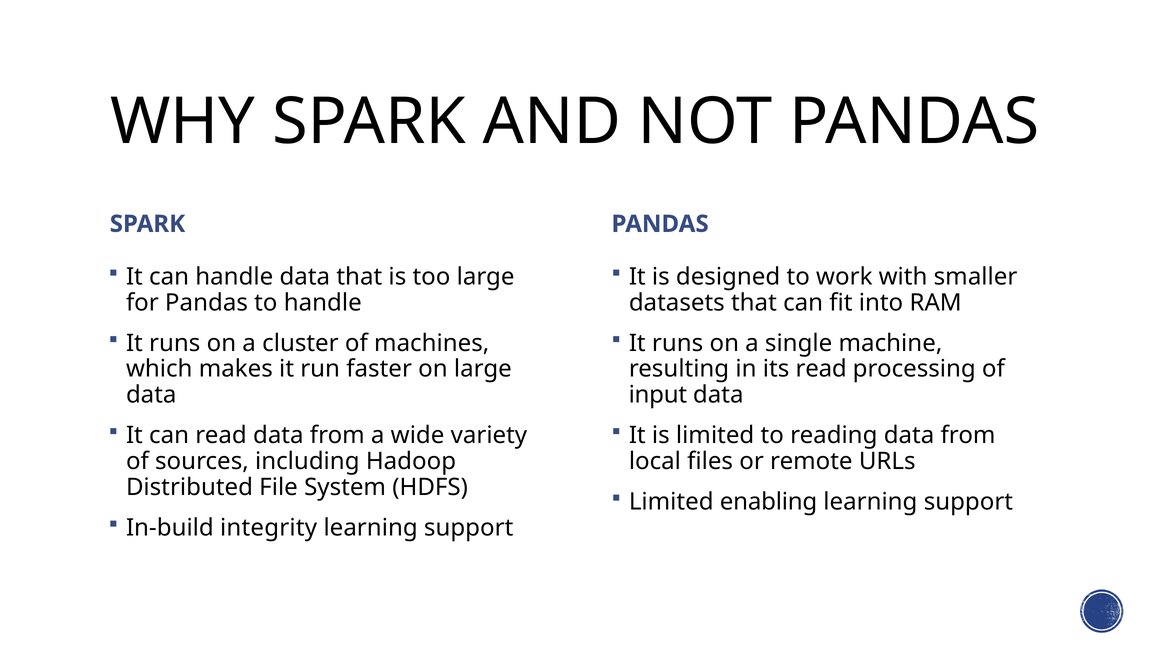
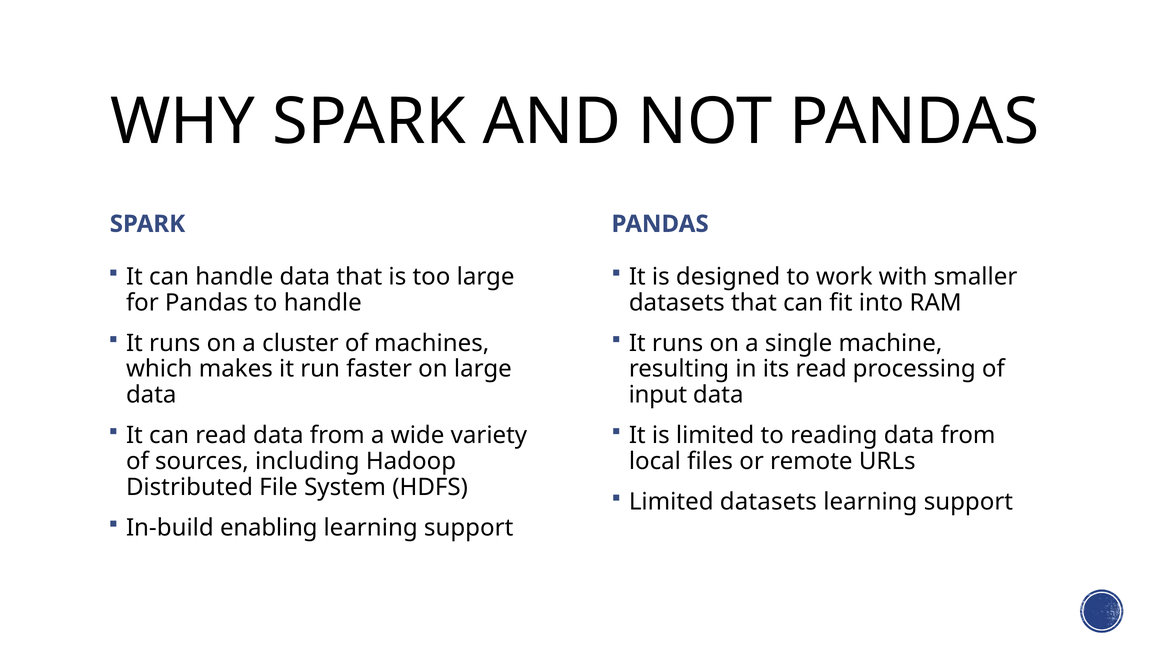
Limited enabling: enabling -> datasets
integrity: integrity -> enabling
